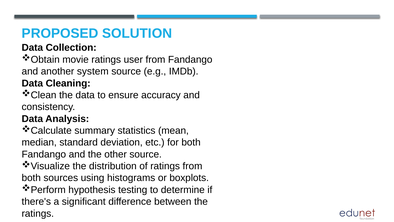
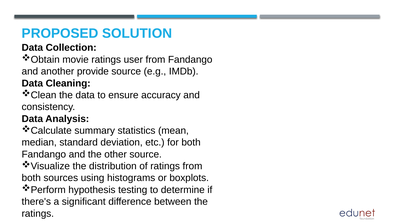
system: system -> provide
